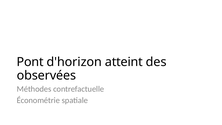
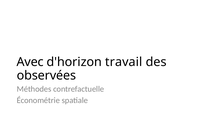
Pont: Pont -> Avec
atteint: atteint -> travail
